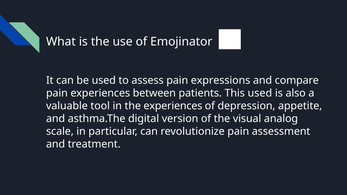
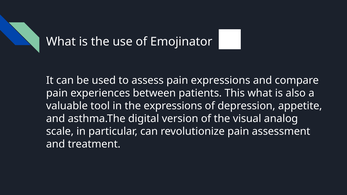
This used: used -> what
the experiences: experiences -> expressions
